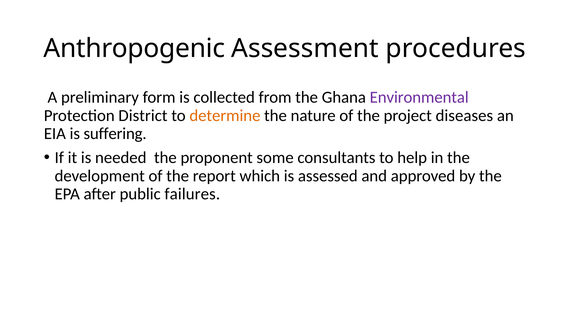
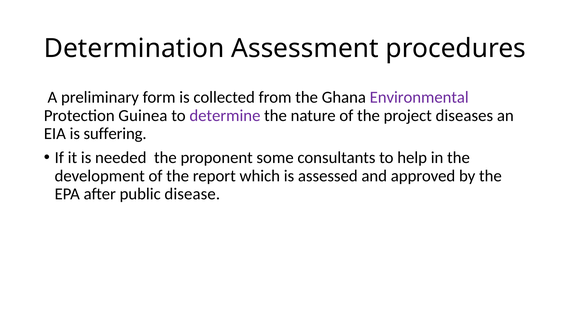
Anthropogenic: Anthropogenic -> Determination
District: District -> Guinea
determine colour: orange -> purple
failures: failures -> disease
